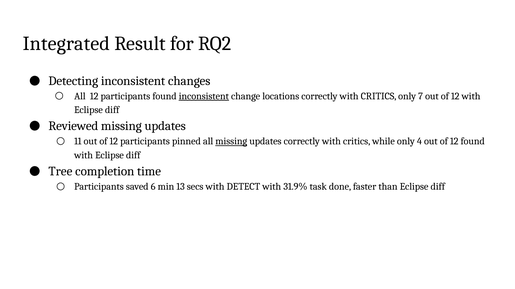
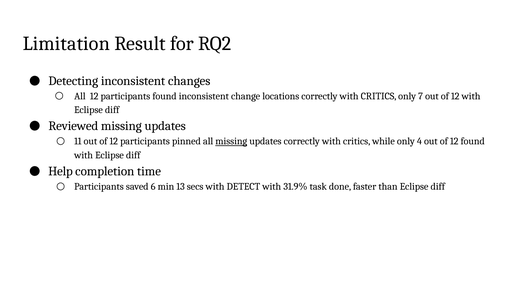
Integrated: Integrated -> Limitation
inconsistent at (204, 96) underline: present -> none
Tree: Tree -> Help
